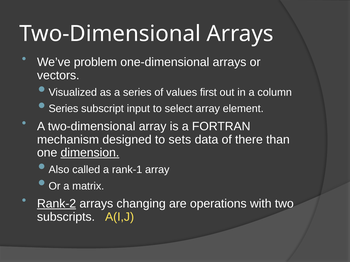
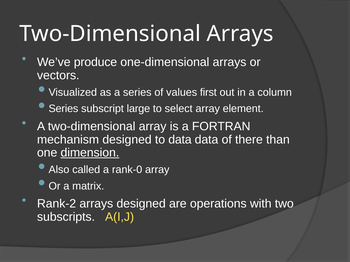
problem: problem -> produce
input: input -> large
to sets: sets -> data
rank-1: rank-1 -> rank-0
Rank-2 underline: present -> none
arrays changing: changing -> designed
